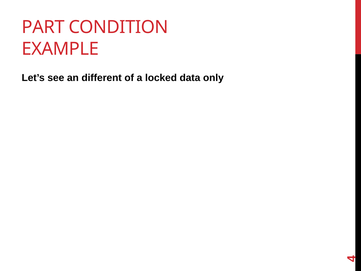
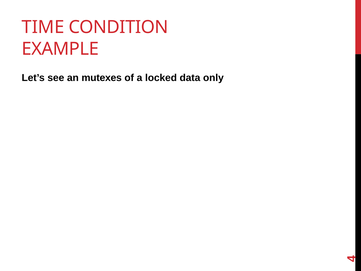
PART: PART -> TIME
different: different -> mutexes
